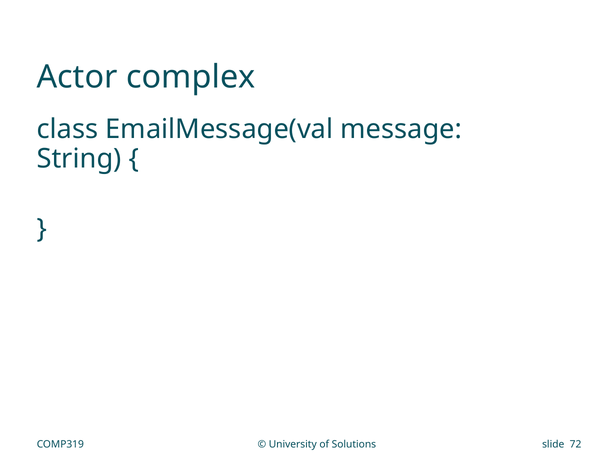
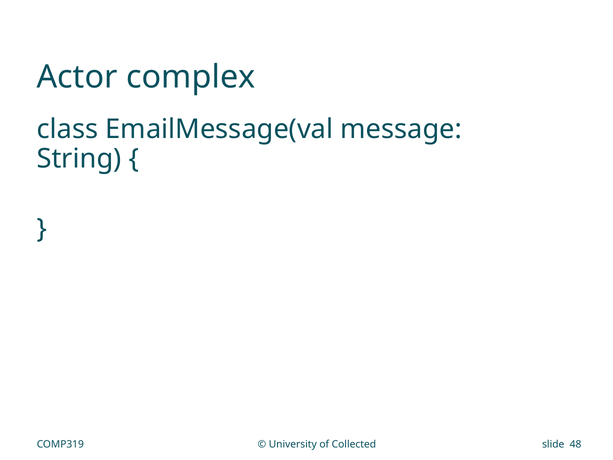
Solutions: Solutions -> Collected
72: 72 -> 48
